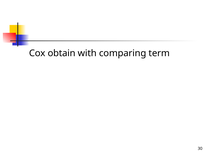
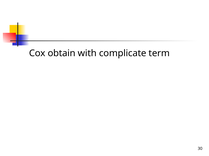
comparing: comparing -> complicate
